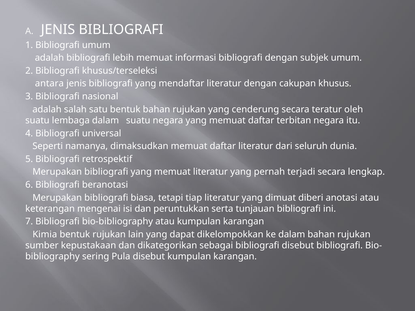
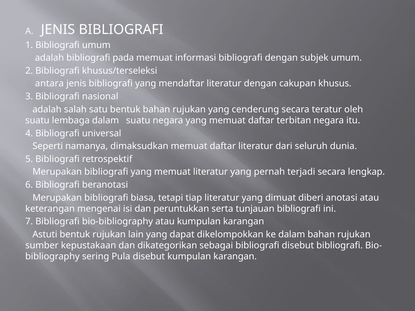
lebih: lebih -> pada
Kimia: Kimia -> Astuti
